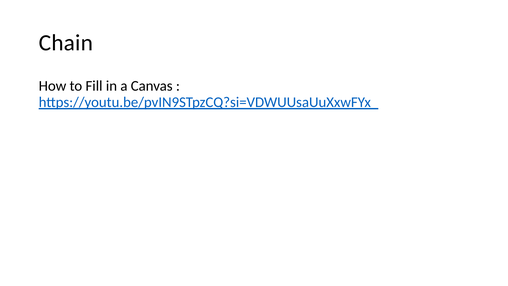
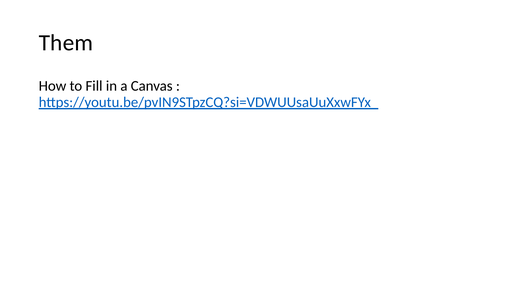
Chain: Chain -> Them
